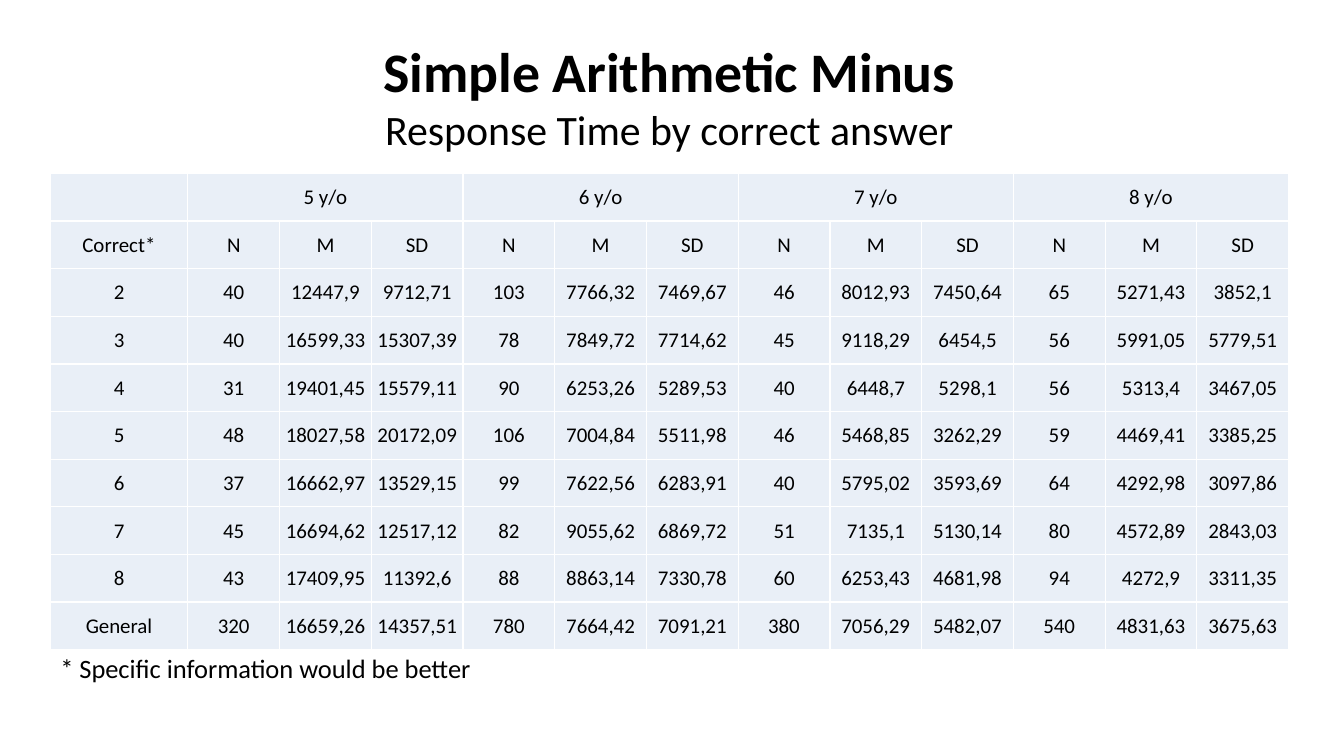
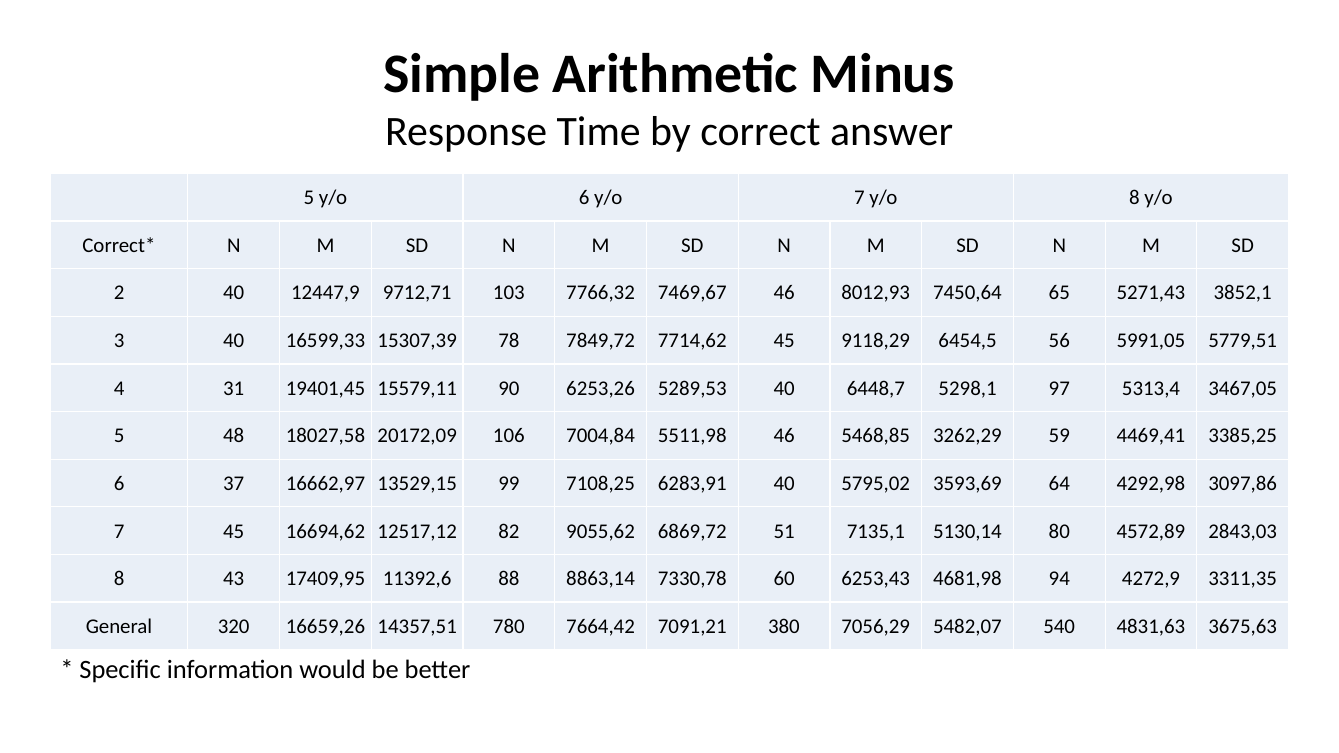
5298,1 56: 56 -> 97
7622,56: 7622,56 -> 7108,25
